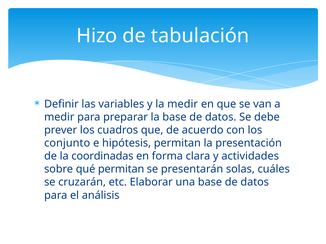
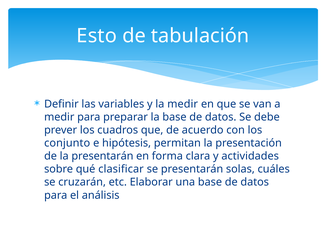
Hizo: Hizo -> Esto
la coordinadas: coordinadas -> presentarán
qué permitan: permitan -> clasificar
